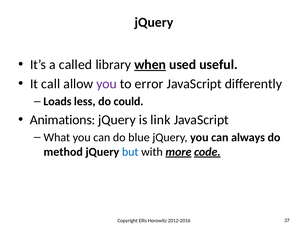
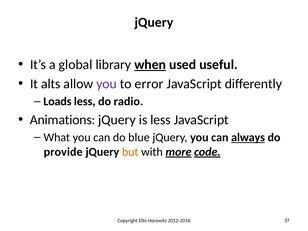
called: called -> global
call: call -> alts
could: could -> radio
is link: link -> less
always underline: none -> present
method: method -> provide
but colour: blue -> orange
